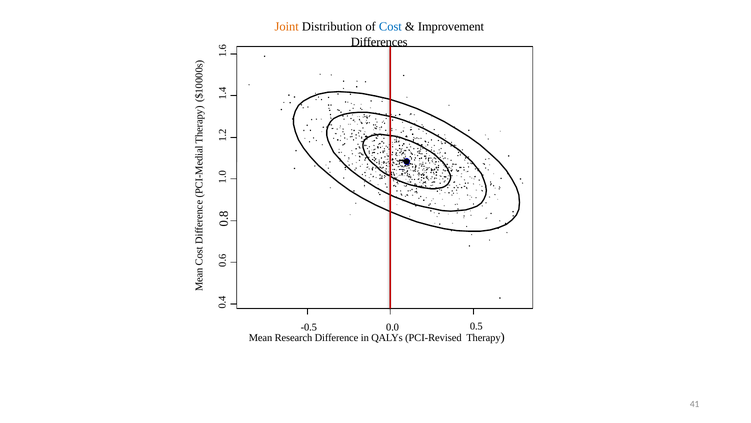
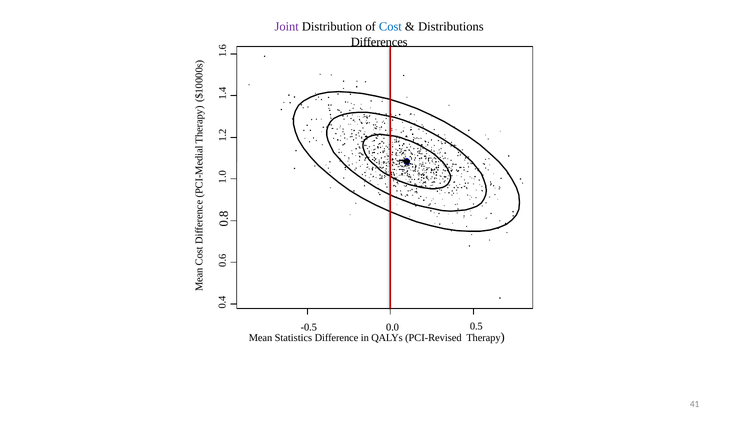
Joint colour: orange -> purple
Improvement: Improvement -> Distributions
Research: Research -> Statistics
